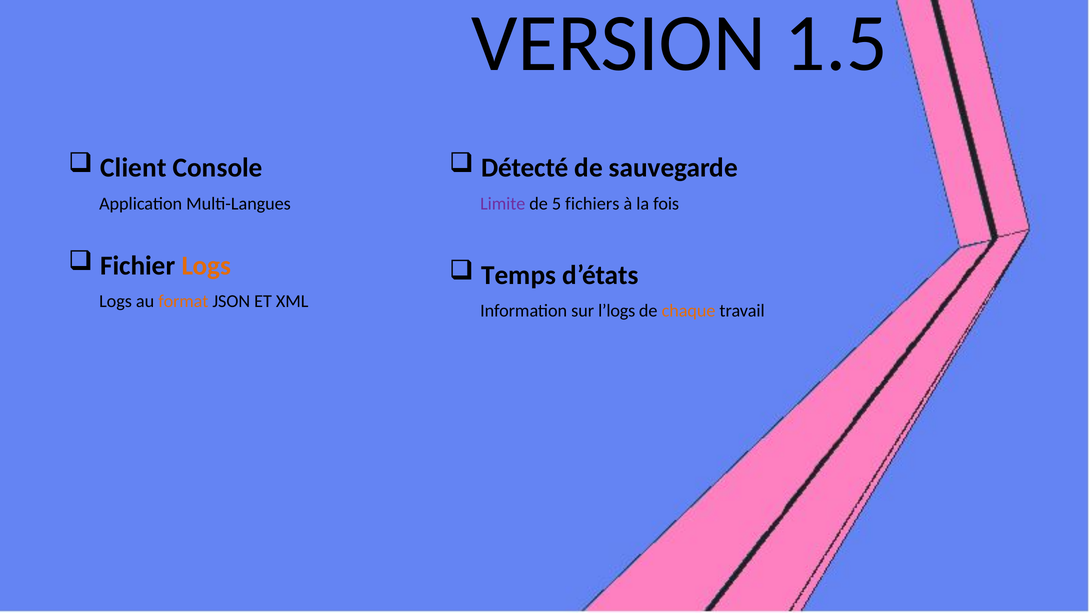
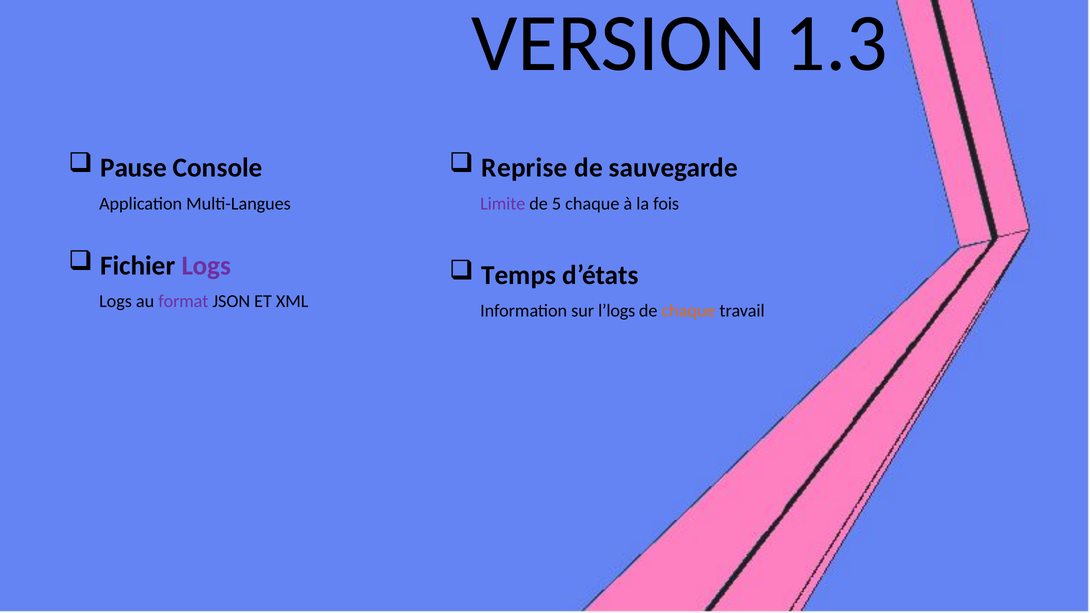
1.5: 1.5 -> 1.3
Client: Client -> Pause
Détecté: Détecté -> Reprise
5 fichiers: fichiers -> chaque
Logs at (206, 266) colour: orange -> purple
format colour: orange -> purple
